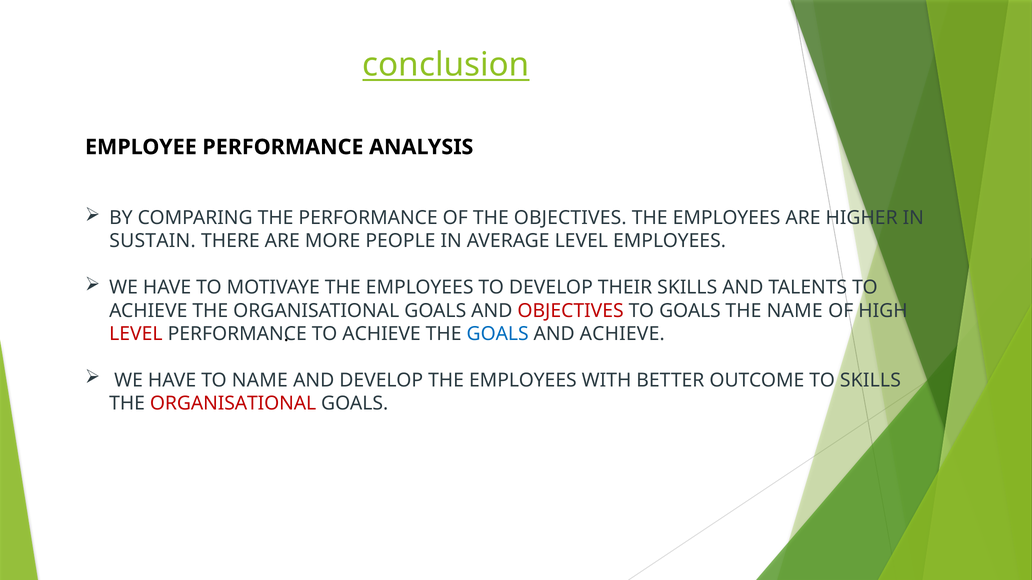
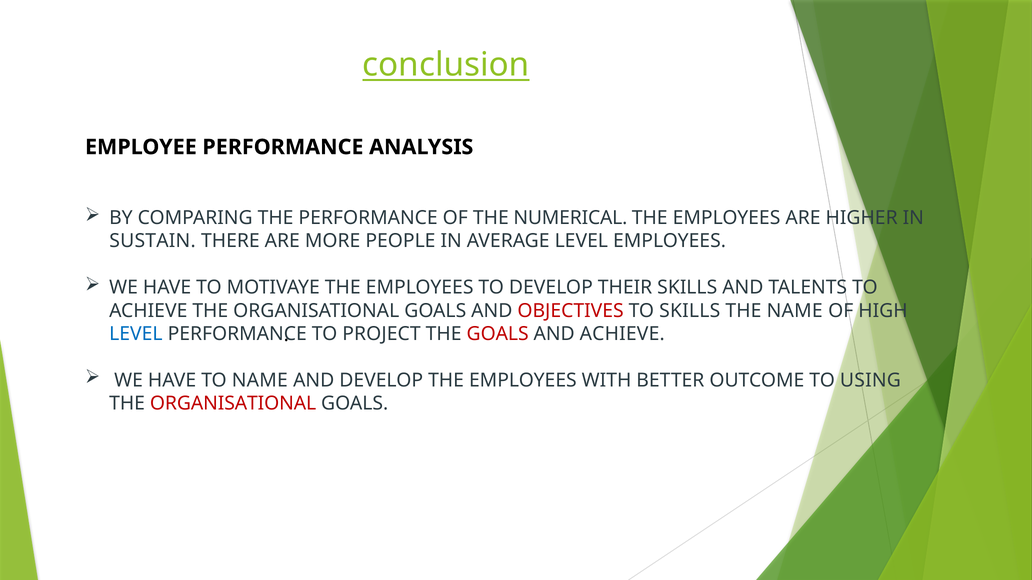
THE OBJECTIVES: OBJECTIVES -> NUMERICAL
TO GOALS: GOALS -> SKILLS
LEVEL at (136, 334) colour: red -> blue
ACHIEVE at (382, 334): ACHIEVE -> PROJECT
GOALS at (498, 334) colour: blue -> red
TO SKILLS: SKILLS -> USING
